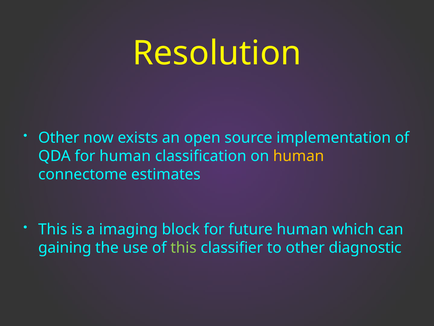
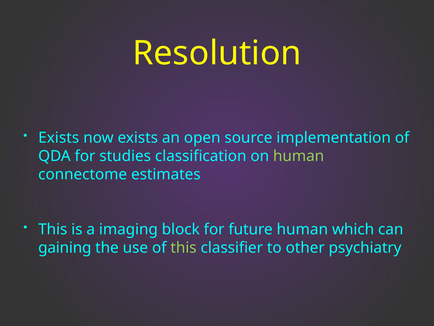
Other at (59, 138): Other -> Exists
for human: human -> studies
human at (299, 156) colour: yellow -> light green
diagnostic: diagnostic -> psychiatry
